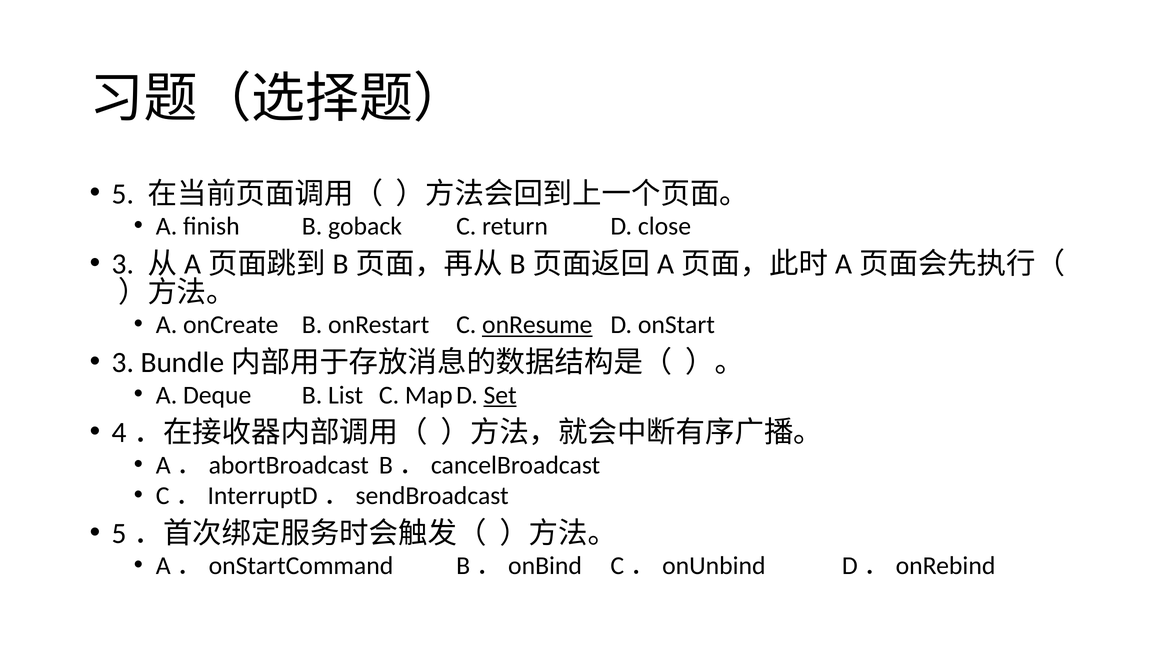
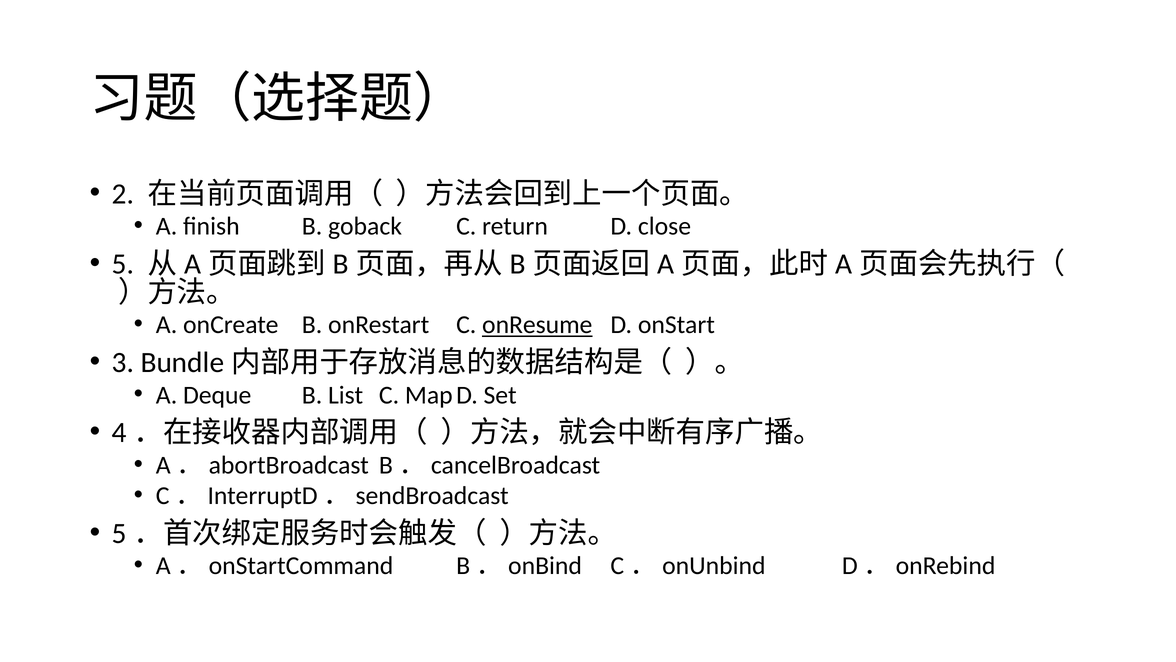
5: 5 -> 2
3 at (123, 264): 3 -> 5
Set underline: present -> none
